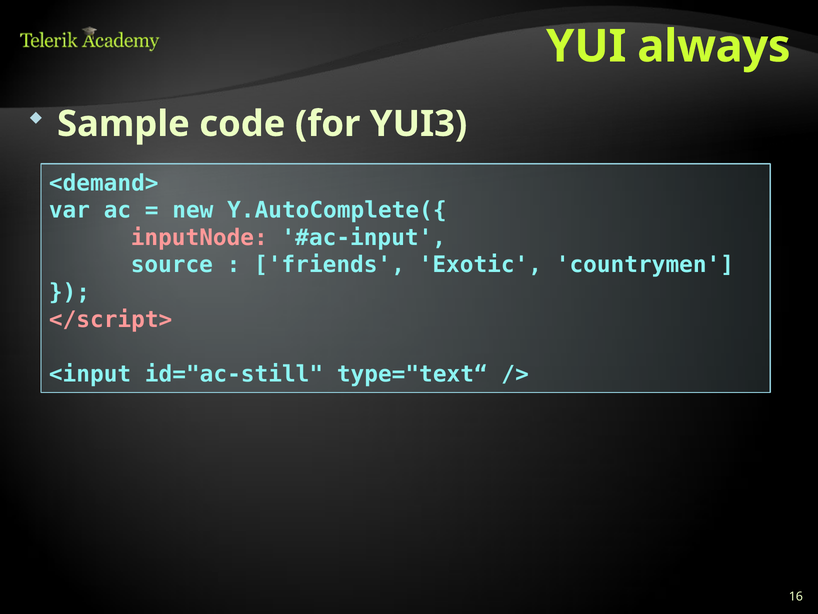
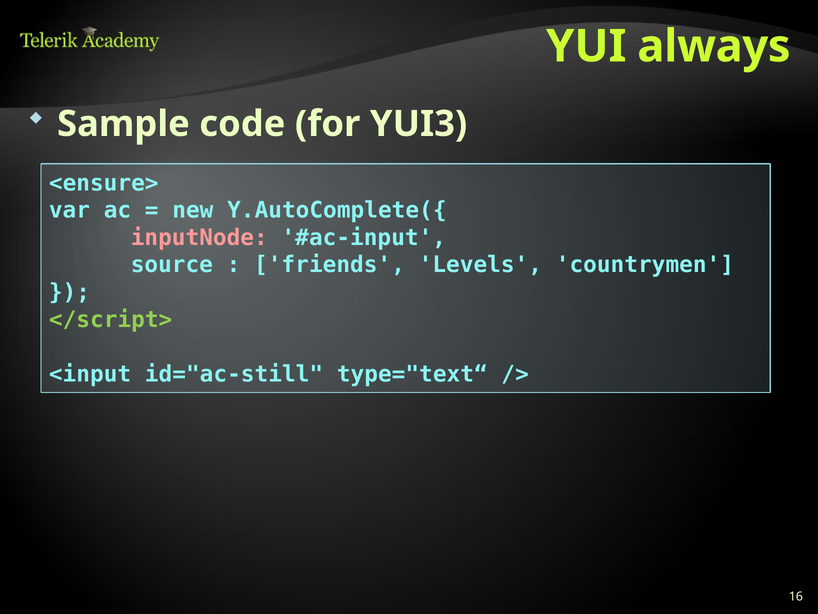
<demand>: <demand> -> <ensure>
Exotic: Exotic -> Levels
</script> colour: pink -> light green
